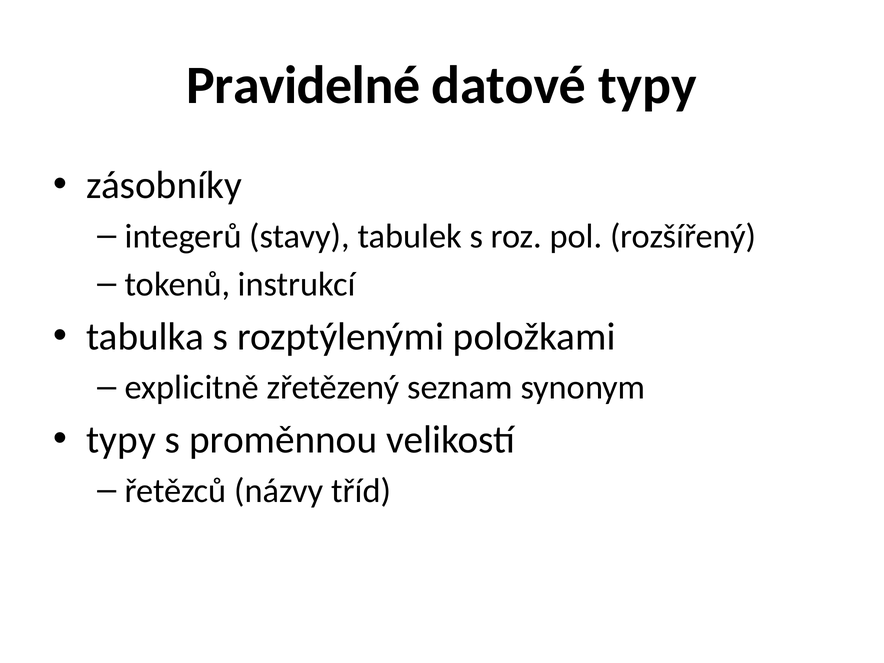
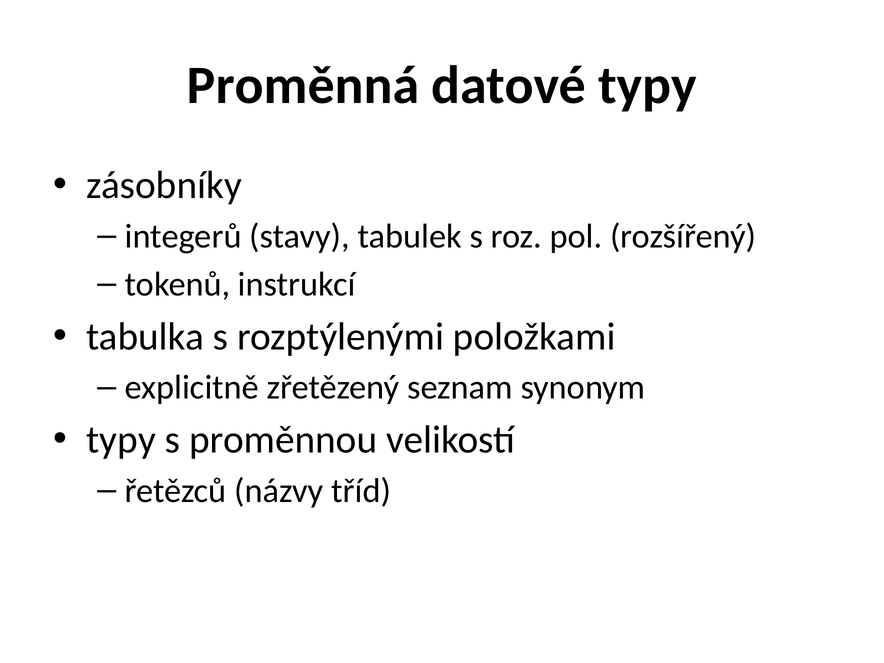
Pravidelné: Pravidelné -> Proměnná
